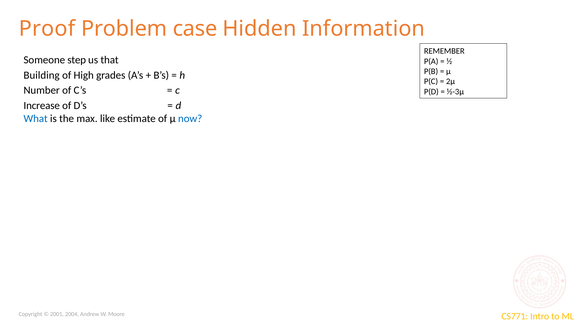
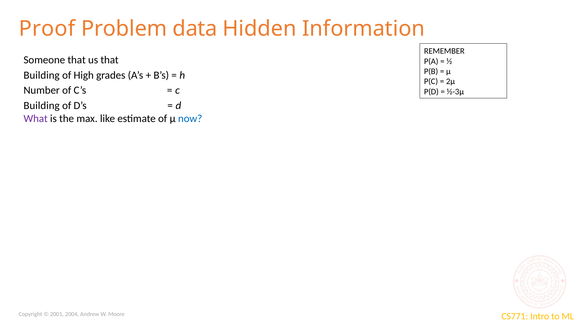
case: case -> data
Someone step: step -> that
Increase at (42, 106): Increase -> Building
What colour: blue -> purple
